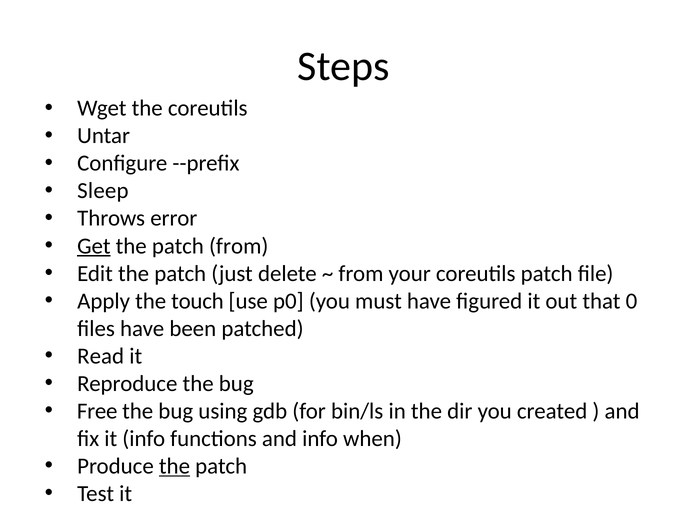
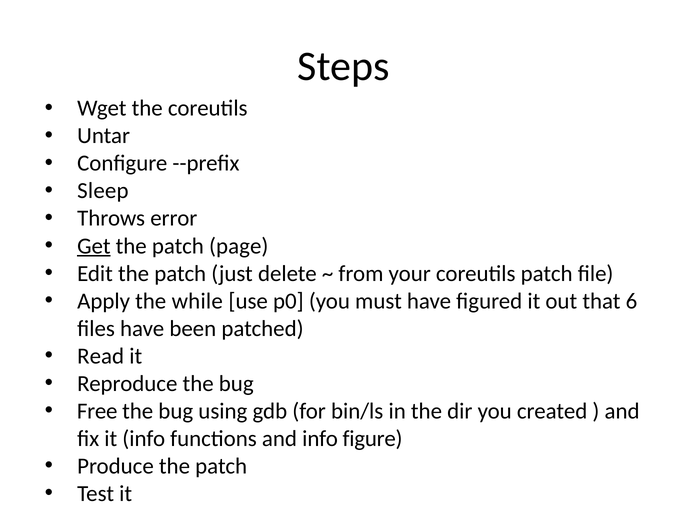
patch from: from -> page
touch: touch -> while
0: 0 -> 6
when: when -> figure
the at (174, 465) underline: present -> none
